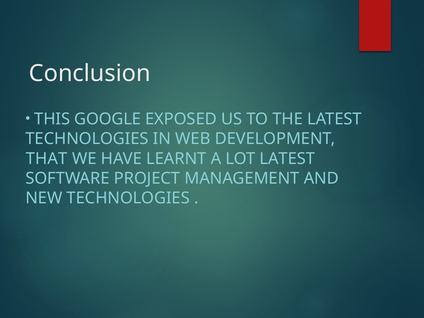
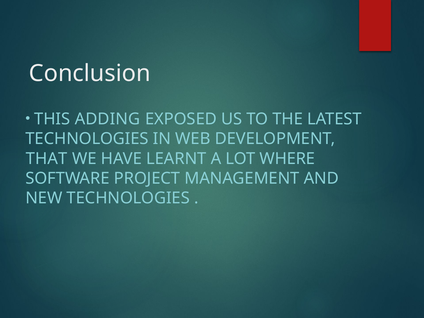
GOOGLE: GOOGLE -> ADDING
LOT LATEST: LATEST -> WHERE
